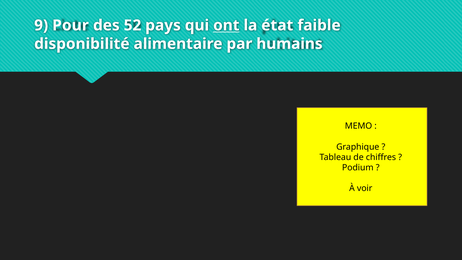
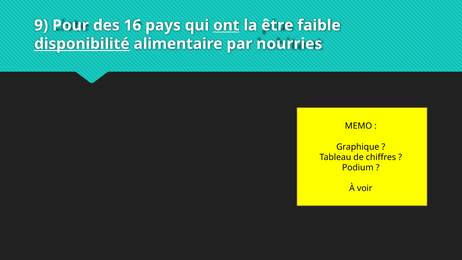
52: 52 -> 16
état: état -> être
disponibilité underline: none -> present
humains: humains -> nourries
